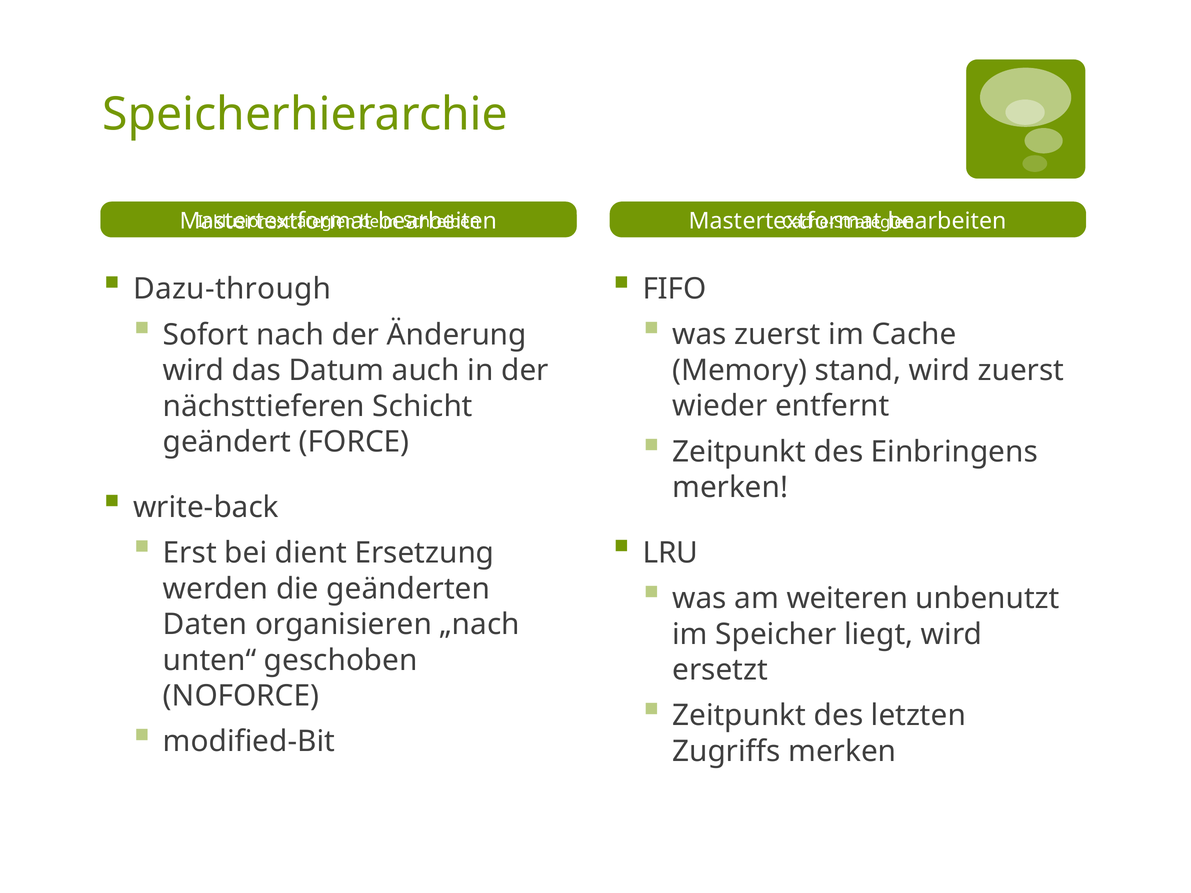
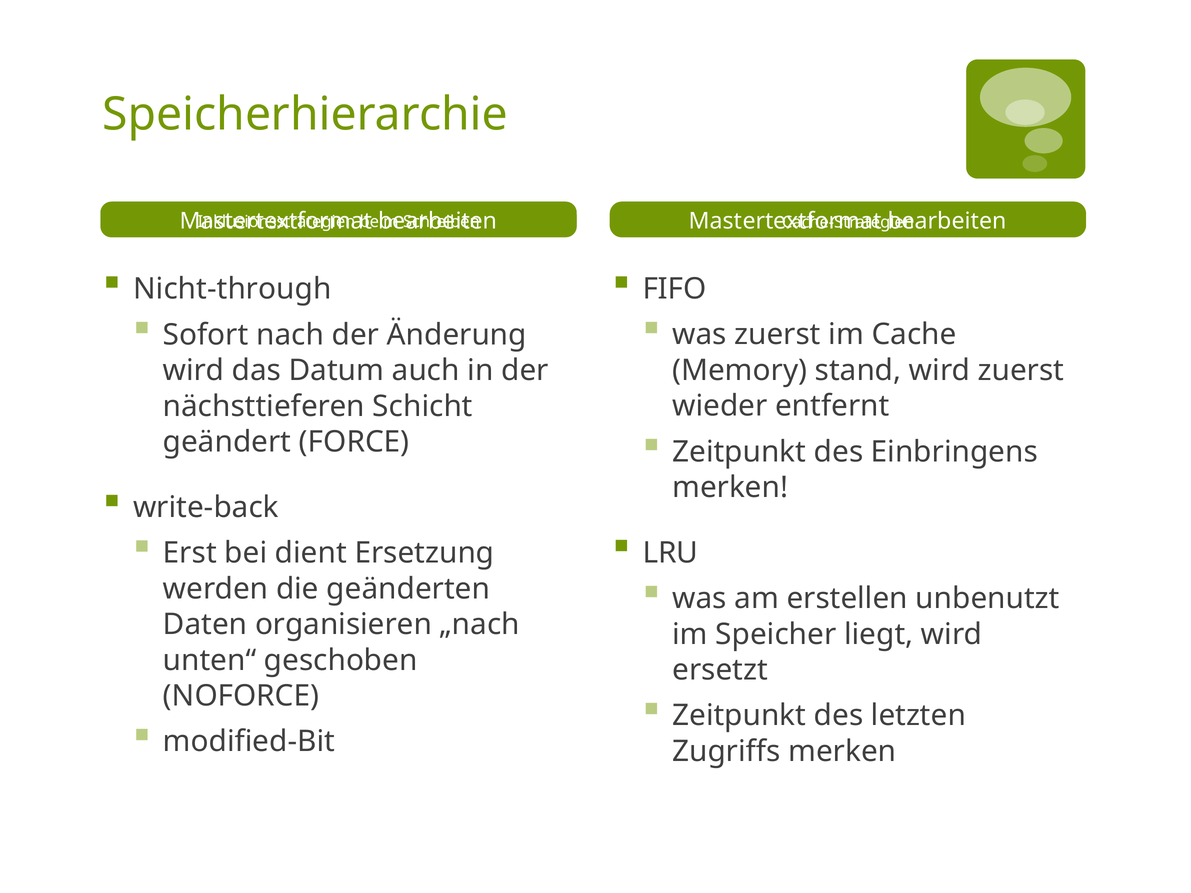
Dazu-through: Dazu-through -> Nicht-through
weiteren: weiteren -> erstellen
